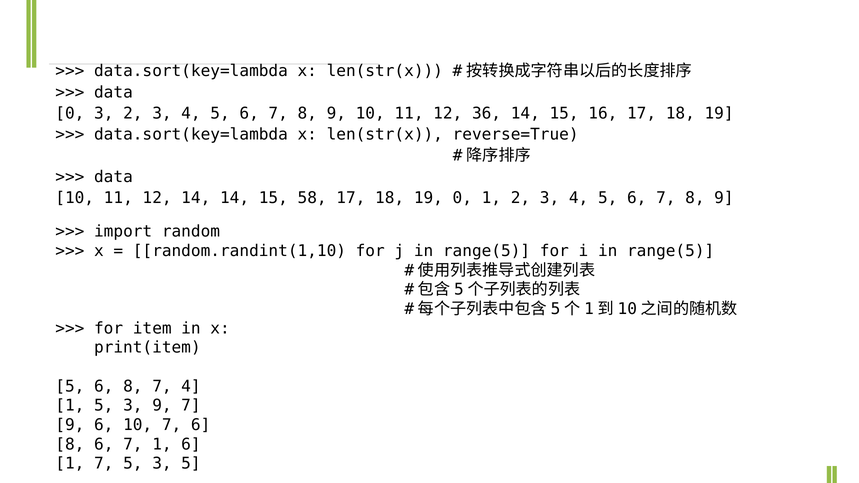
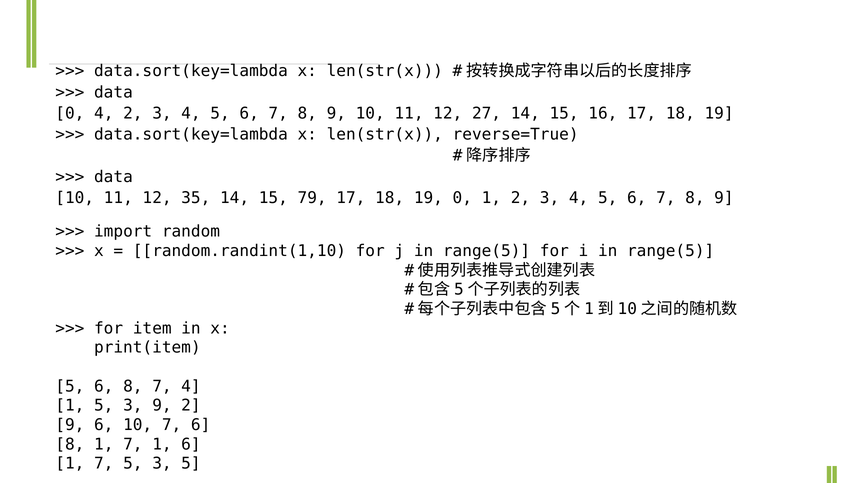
0 3: 3 -> 4
36: 36 -> 27
12 14: 14 -> 35
58: 58 -> 79
9 7: 7 -> 2
8 6: 6 -> 1
